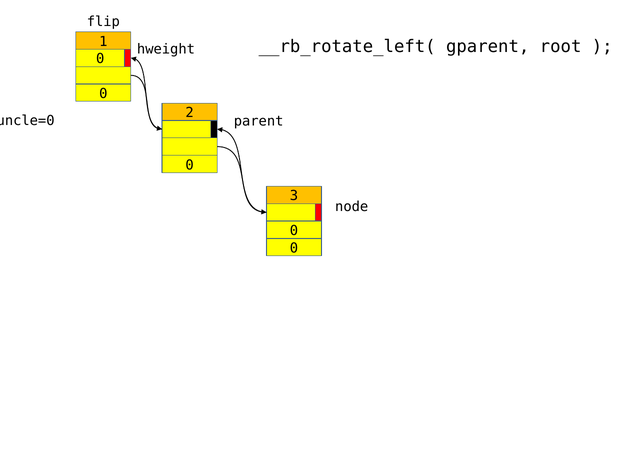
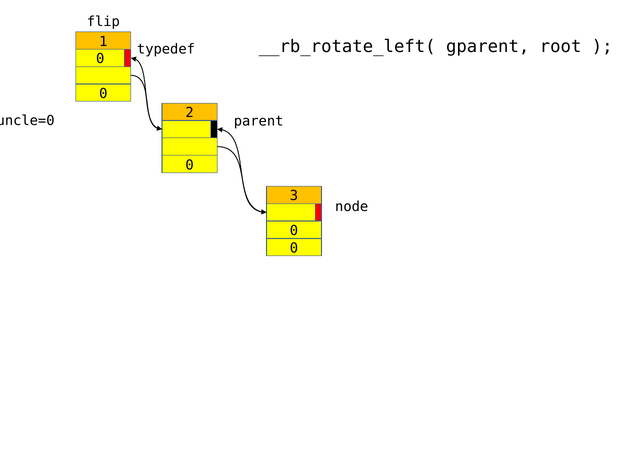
hweight: hweight -> typedef
